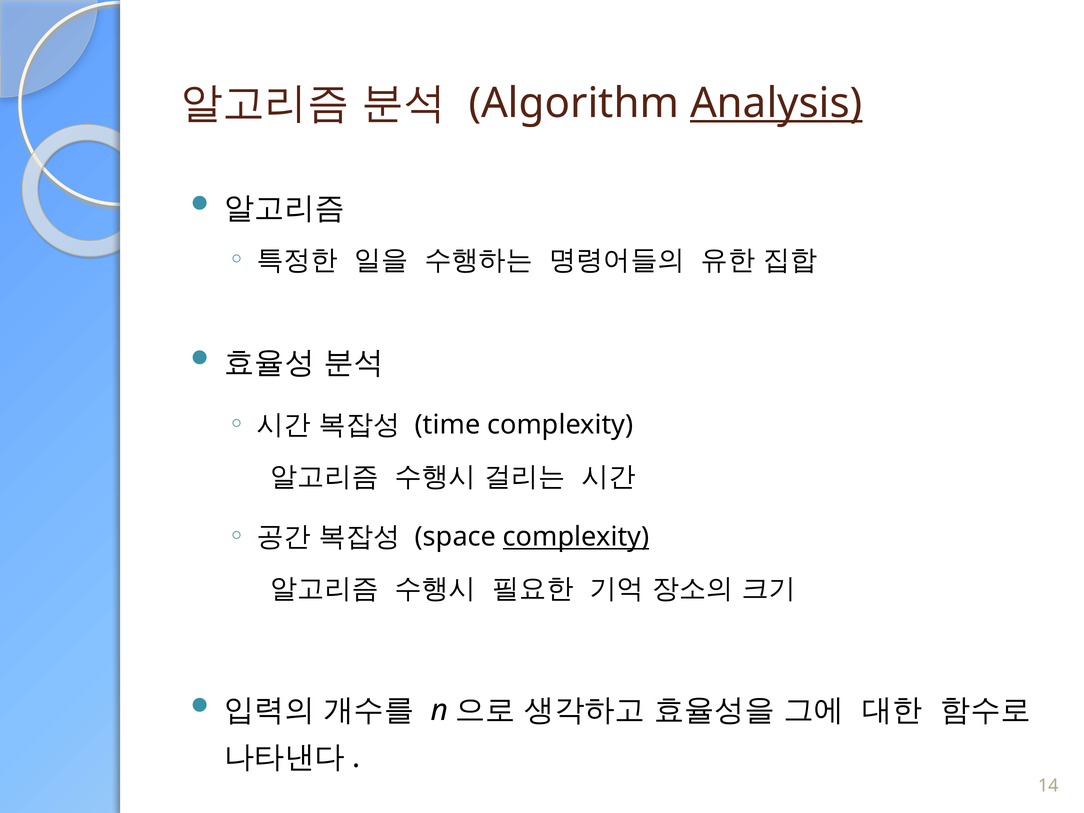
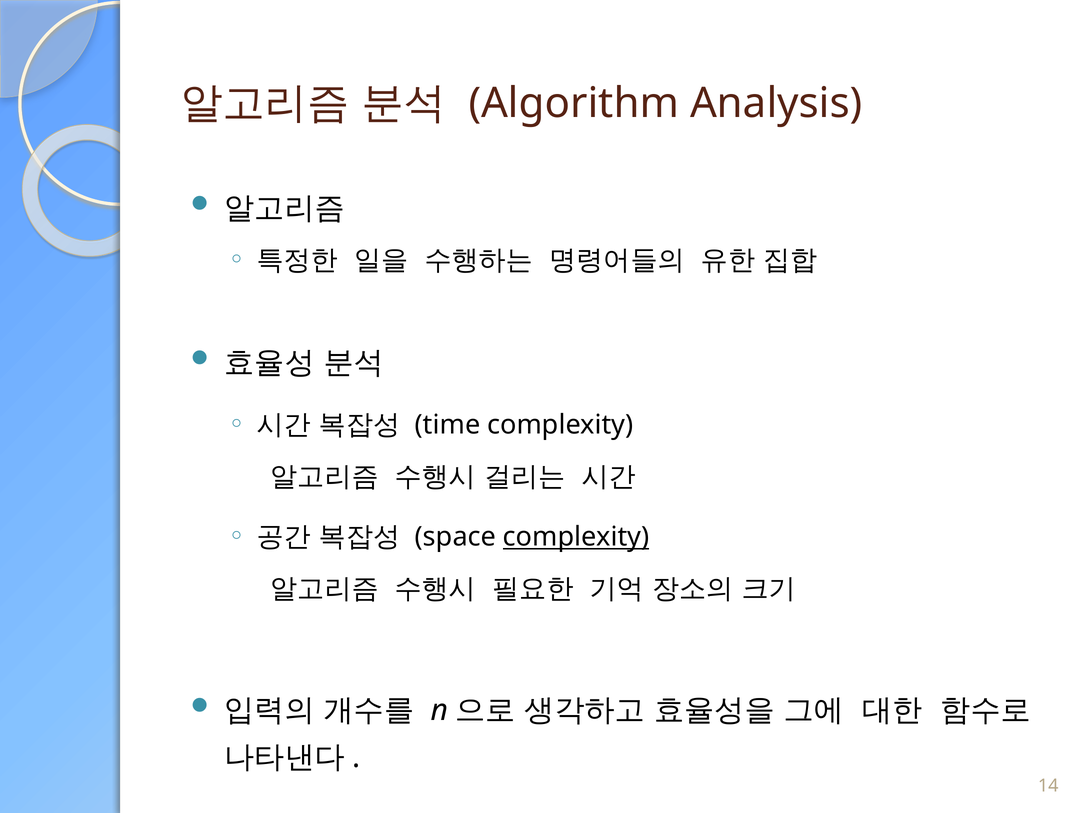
Analysis underline: present -> none
